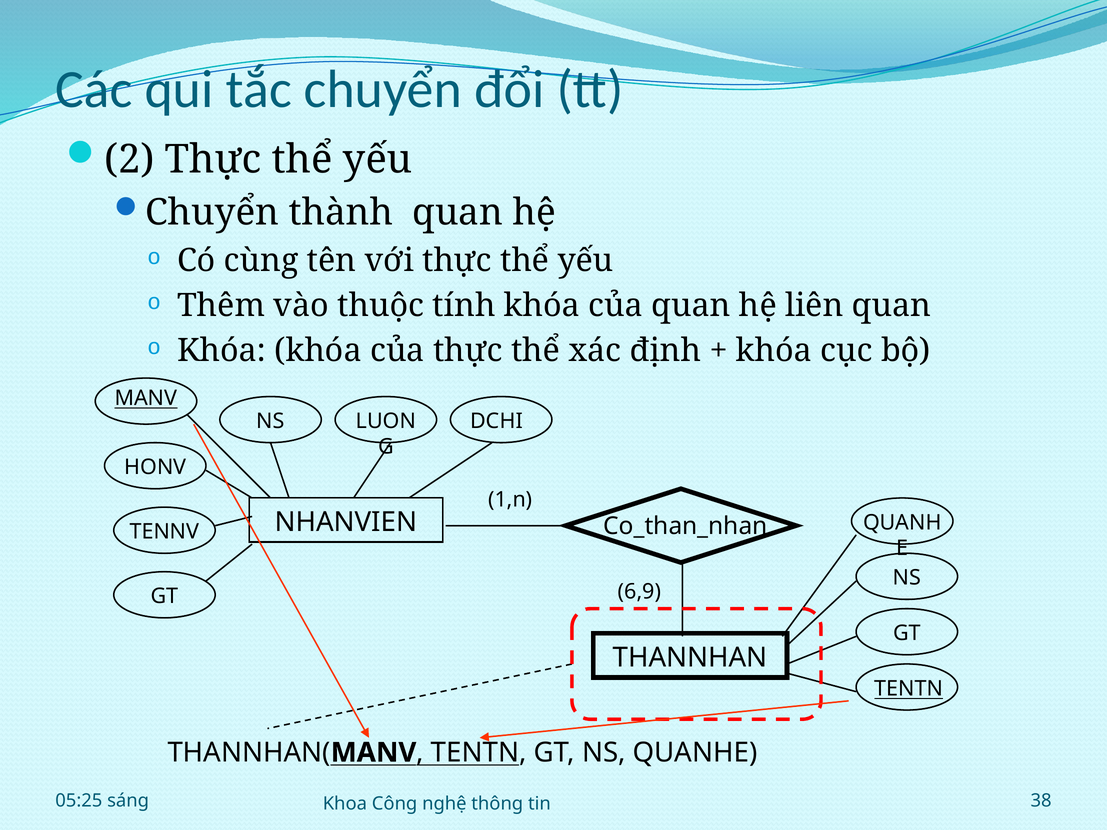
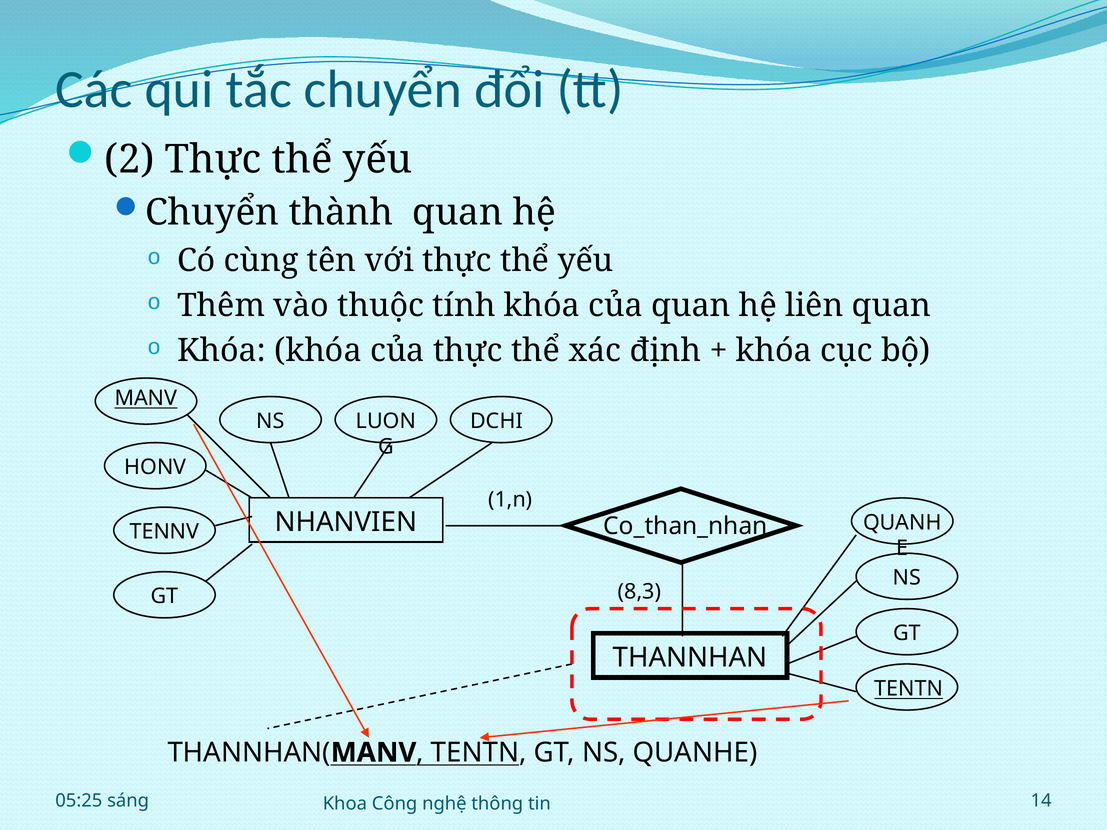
6,9: 6,9 -> 8,3
38: 38 -> 14
